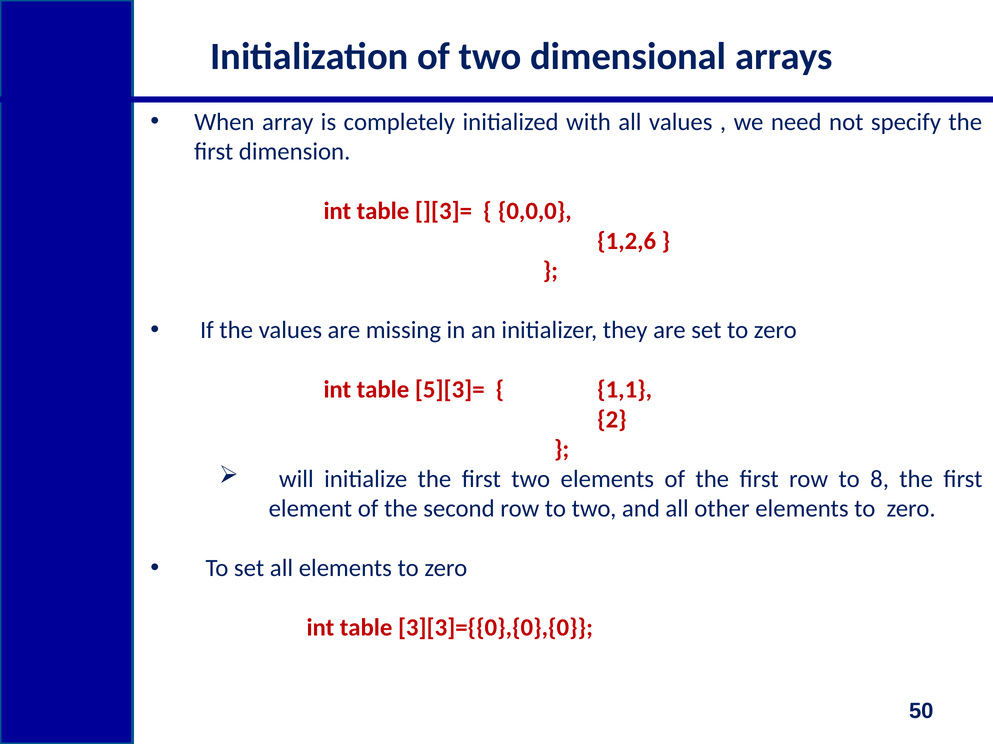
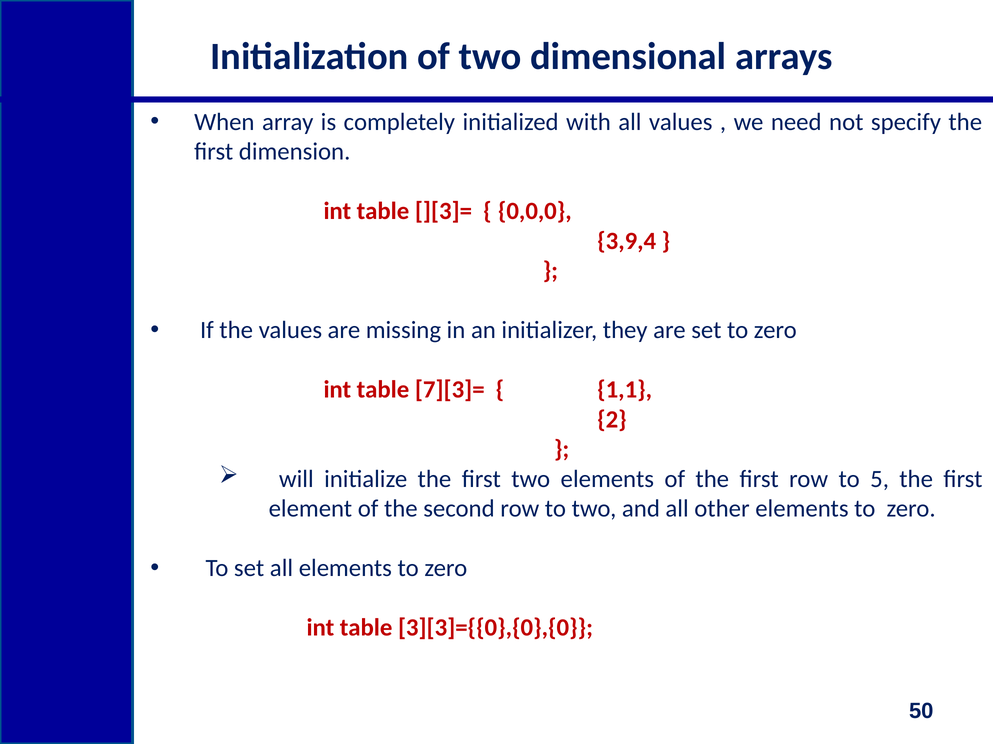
1,2,6: 1,2,6 -> 3,9,4
5][3]=: 5][3]= -> 7][3]=
8: 8 -> 5
